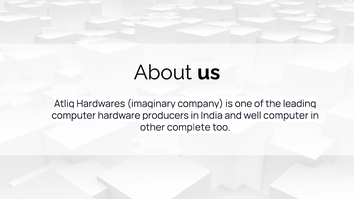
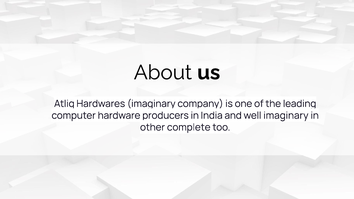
well computer: computer -> imaginary
